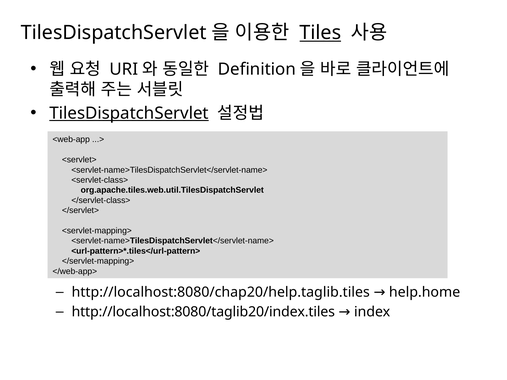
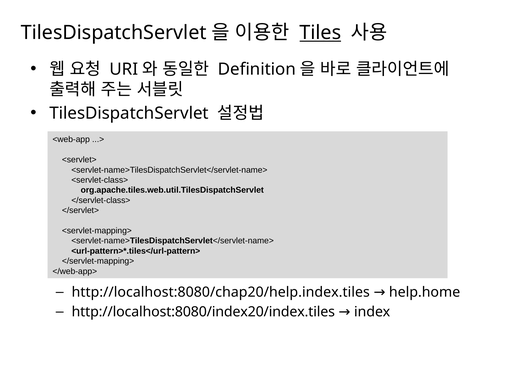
TilesDispatchServlet at (129, 113) underline: present -> none
http://localhost:8080/chap20/help.taglib.tiles: http://localhost:8080/chap20/help.taglib.tiles -> http://localhost:8080/chap20/help.index.tiles
http://localhost:8080/taglib20/index.tiles: http://localhost:8080/taglib20/index.tiles -> http://localhost:8080/index20/index.tiles
